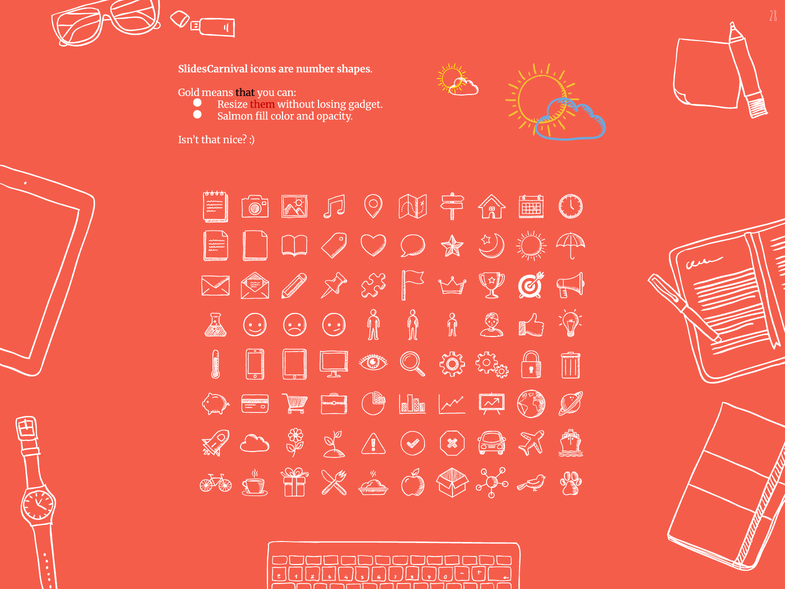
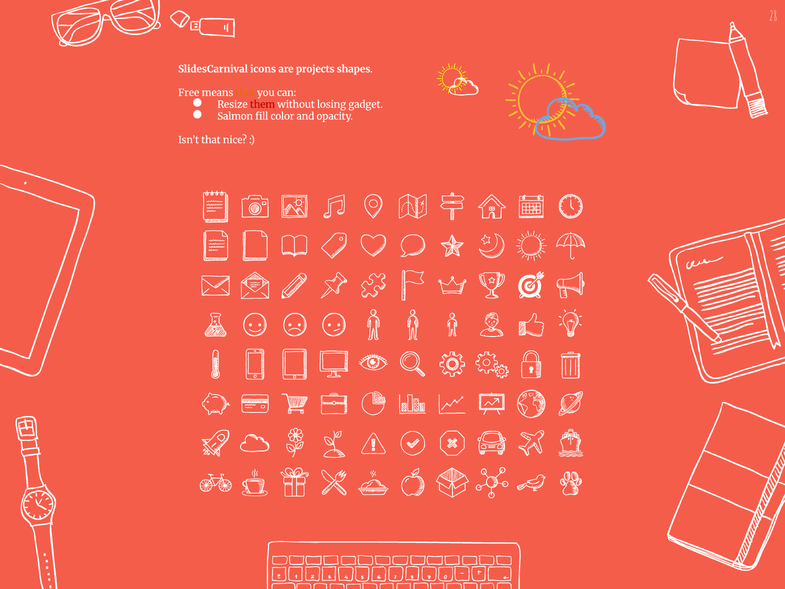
number: number -> projects
Gold: Gold -> Free
that at (245, 93) colour: black -> orange
